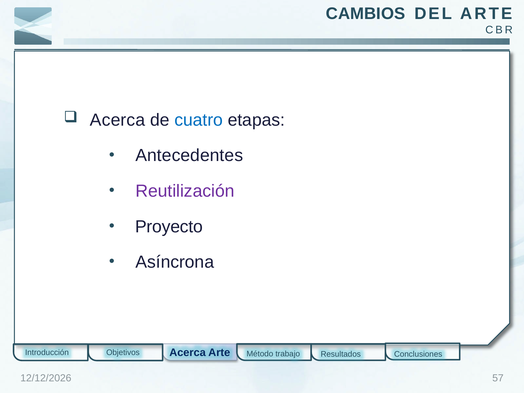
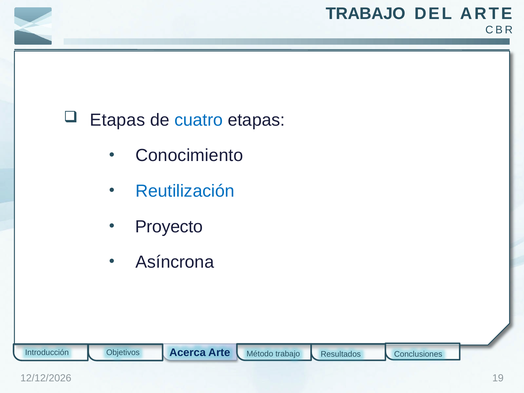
CAMBIOS at (366, 14): CAMBIOS -> TRABAJO
Acerca at (118, 120): Acerca -> Etapas
Antecedentes: Antecedentes -> Conocimiento
Reutilización colour: purple -> blue
57: 57 -> 19
